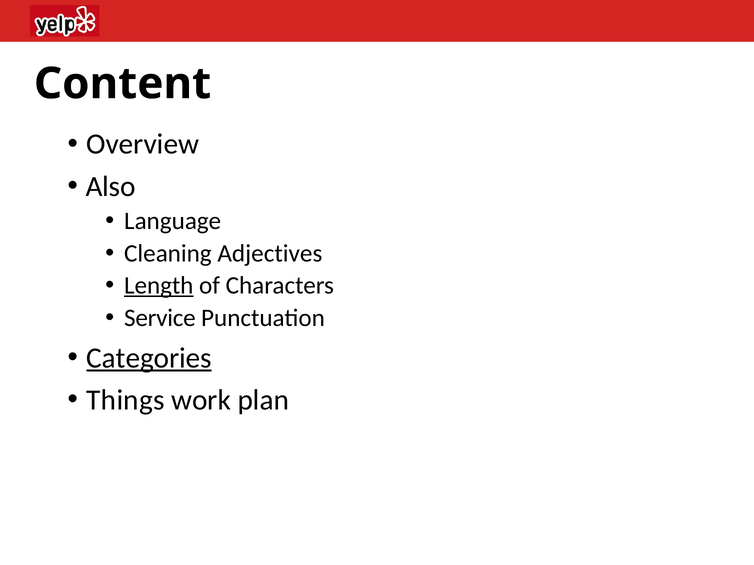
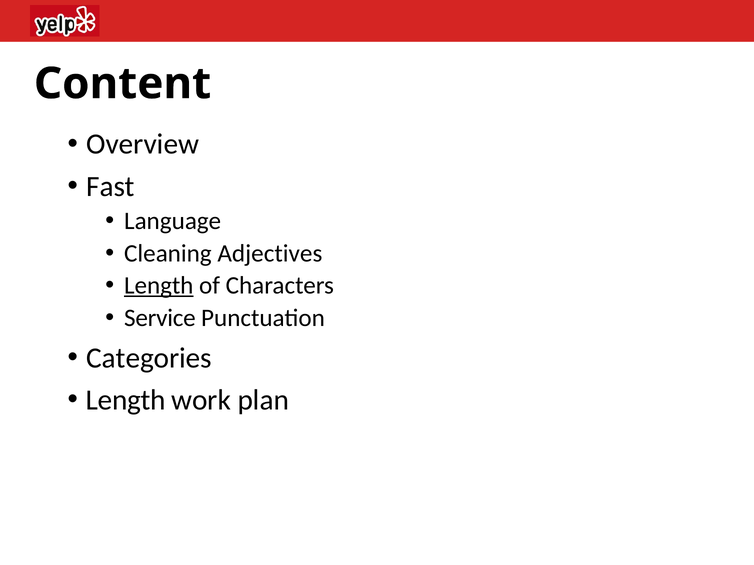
Also: Also -> Fast
Categories underline: present -> none
Things at (125, 400): Things -> Length
